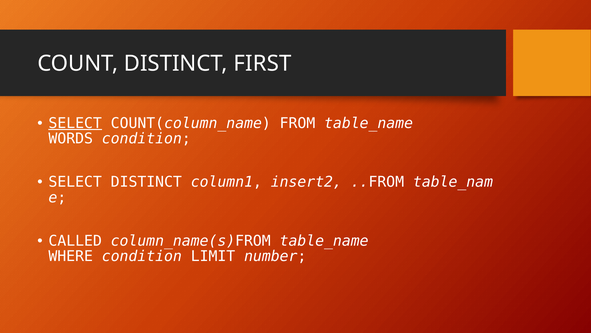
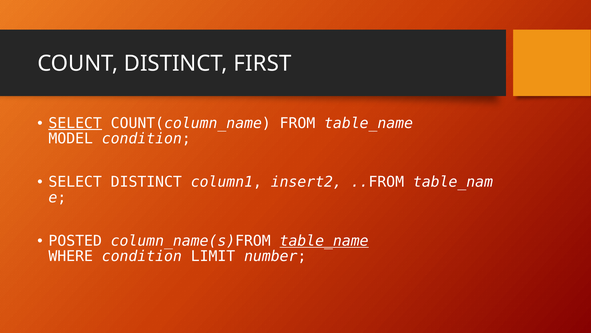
WORDS: WORDS -> MODEL
CALLED: CALLED -> POSTED
table_name at (324, 241) underline: none -> present
